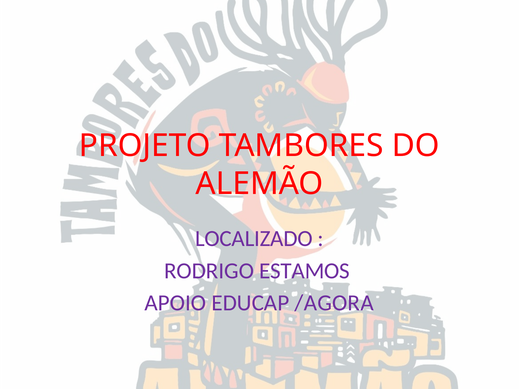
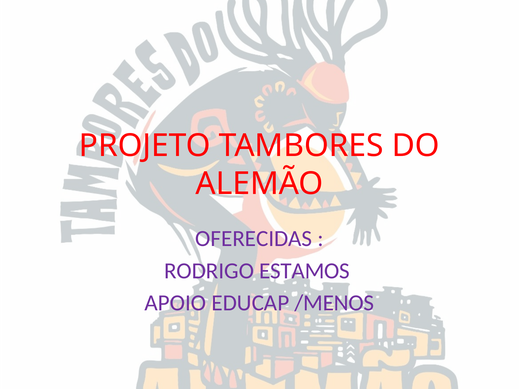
LOCALIZADO: LOCALIZADO -> OFERECIDAS
/AGORA: /AGORA -> /MENOS
